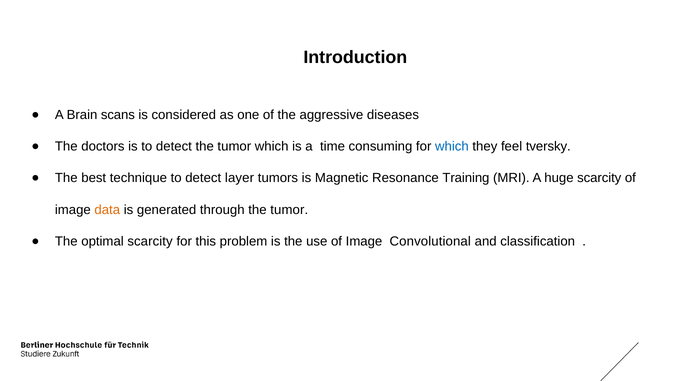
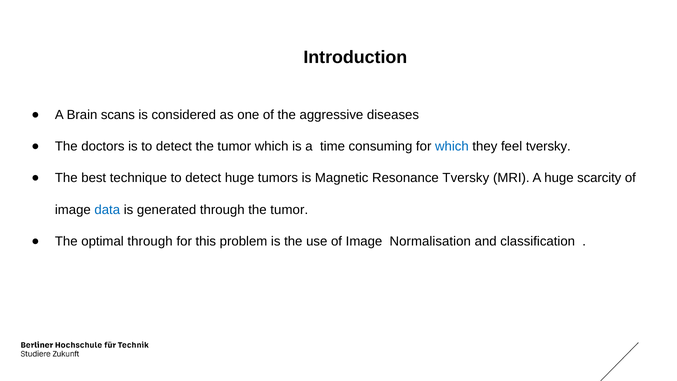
detect layer: layer -> huge
Resonance Training: Training -> Tversky
data colour: orange -> blue
optimal scarcity: scarcity -> through
Convolutional: Convolutional -> Normalisation
